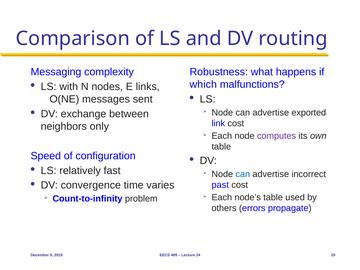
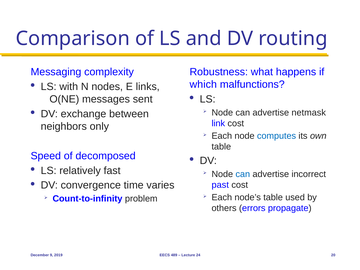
exported: exported -> netmask
computes colour: purple -> blue
configuration: configuration -> decomposed
